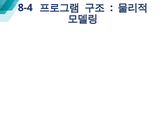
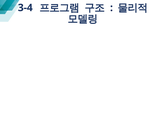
8-4: 8-4 -> 3-4
